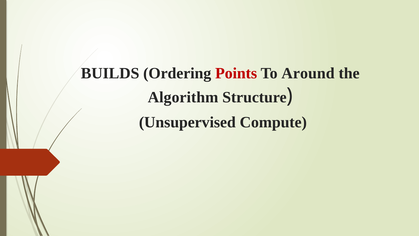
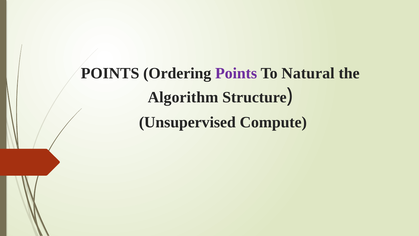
BUILDS at (110, 73): BUILDS -> POINTS
Points at (236, 73) colour: red -> purple
Around: Around -> Natural
